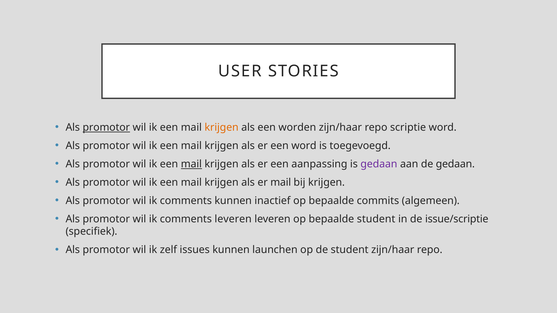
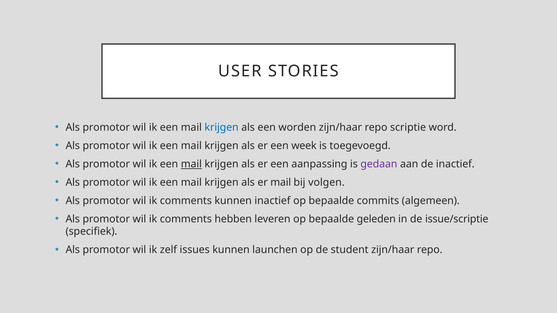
promotor at (106, 128) underline: present -> none
krijgen at (222, 128) colour: orange -> blue
een word: word -> week
de gedaan: gedaan -> inactief
bij krijgen: krijgen -> volgen
comments leveren: leveren -> hebben
bepaalde student: student -> geleden
